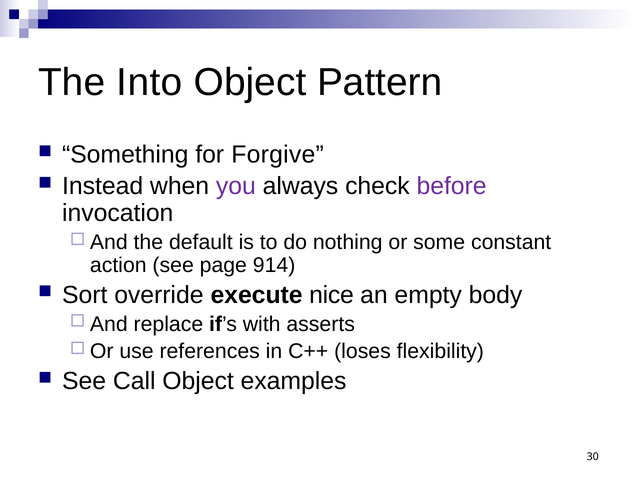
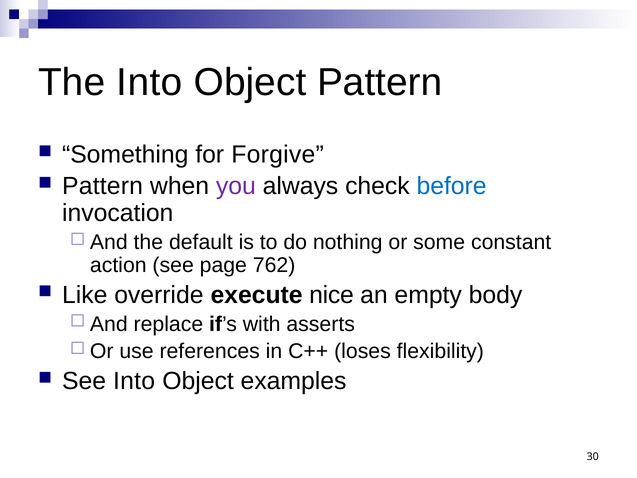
Instead at (103, 186): Instead -> Pattern
before colour: purple -> blue
914: 914 -> 762
Sort: Sort -> Like
See Call: Call -> Into
